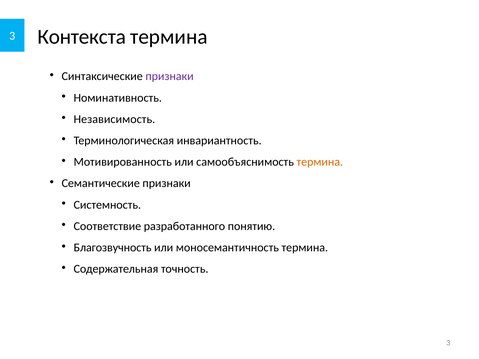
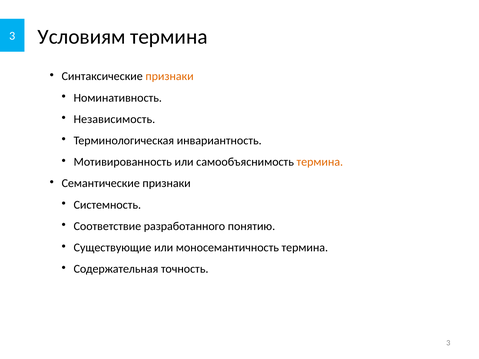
Контекста: Контекста -> Условиям
признаки at (170, 76) colour: purple -> orange
Благозвучность: Благозвучность -> Существующие
